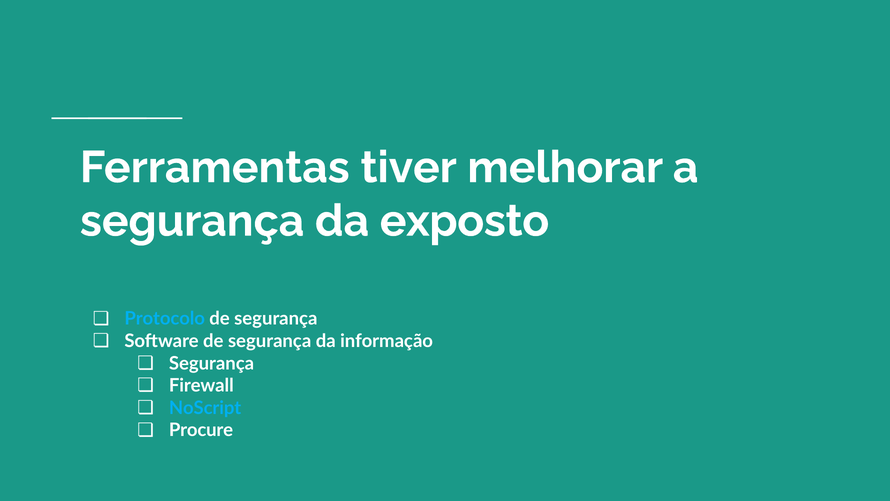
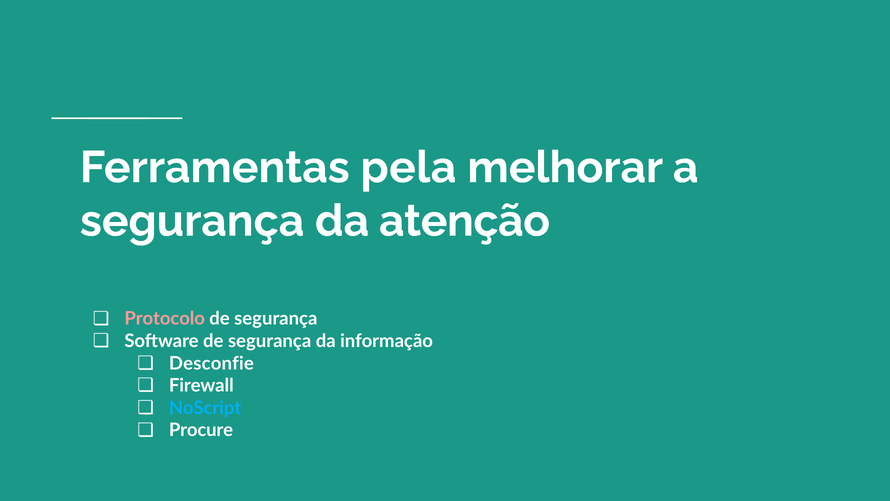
tiver: tiver -> pela
exposto: exposto -> atenção
Protocolo colour: light blue -> pink
Segurança at (211, 363): Segurança -> Desconfie
